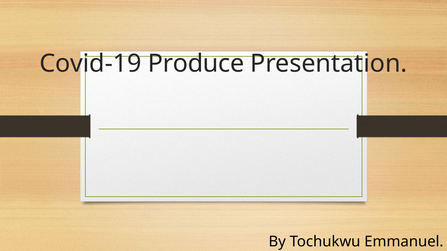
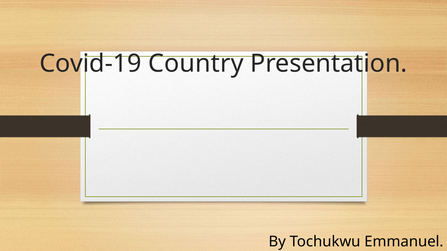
Produce: Produce -> Country
